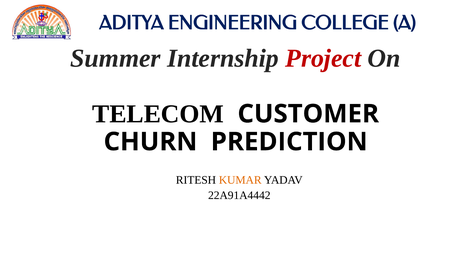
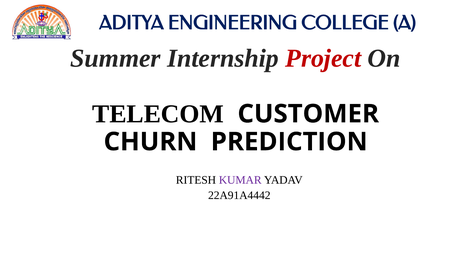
KUMAR colour: orange -> purple
